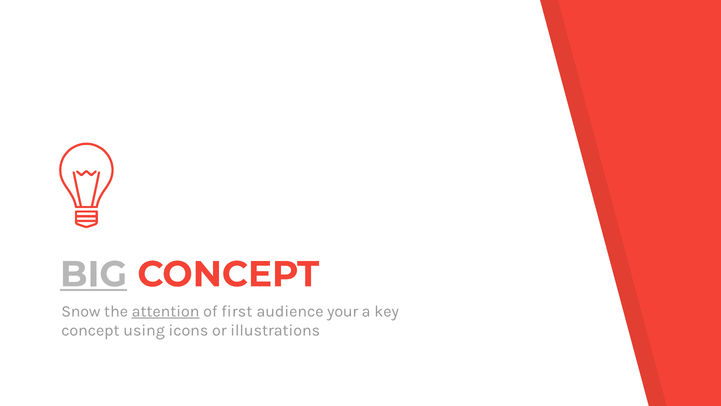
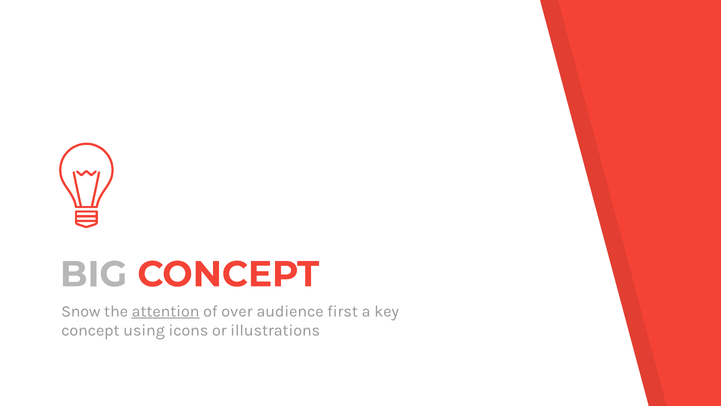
BIG underline: present -> none
first: first -> over
your: your -> first
